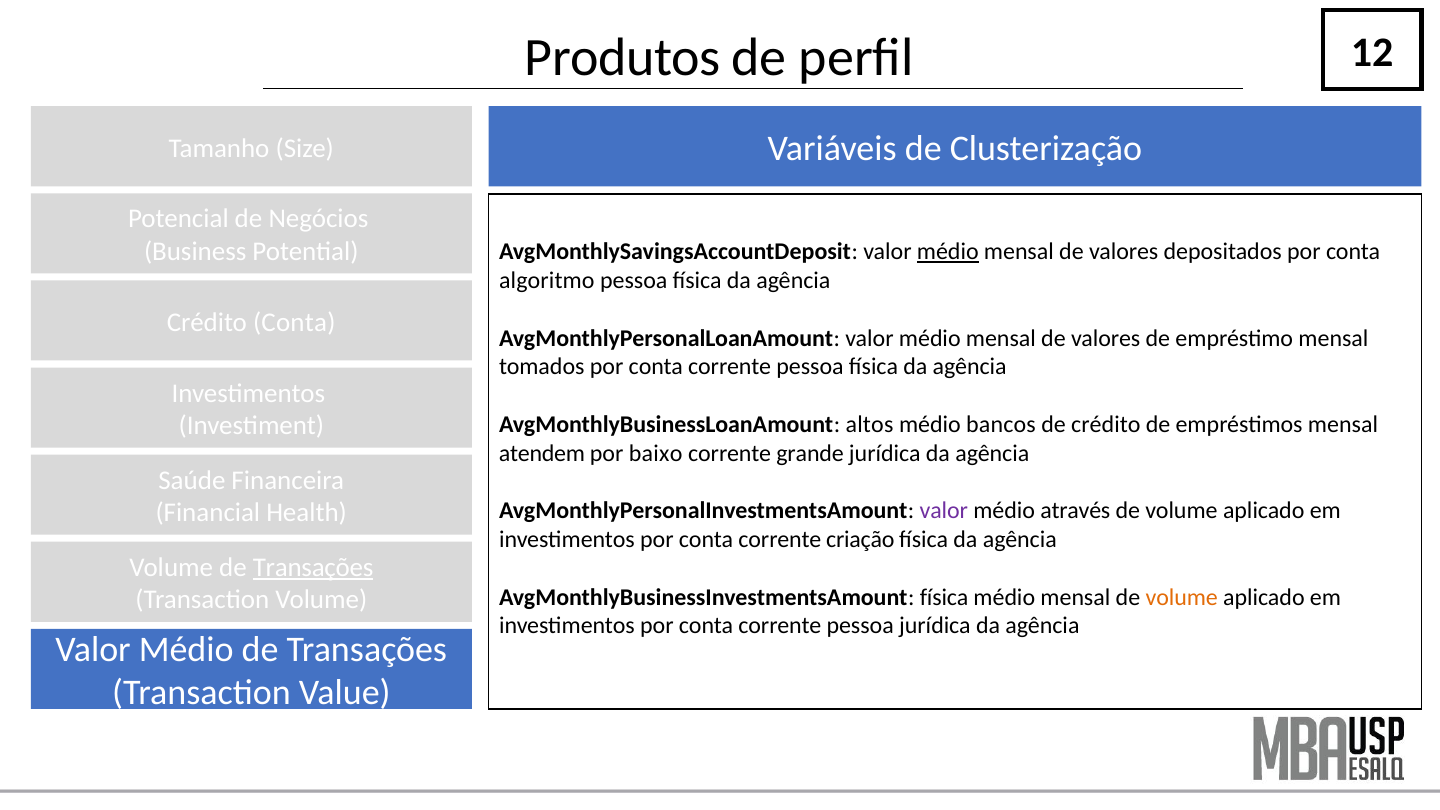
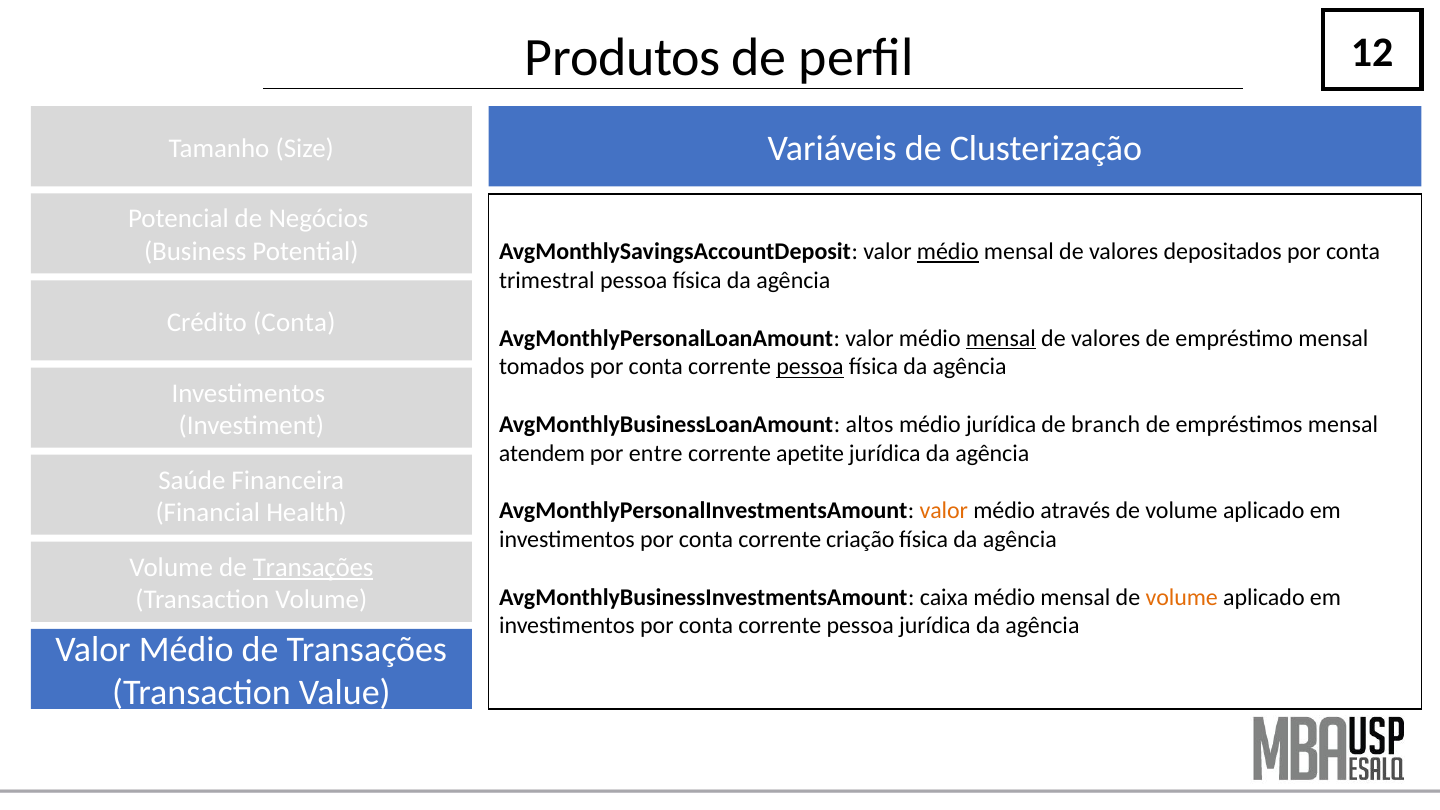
algoritmo: algoritmo -> trimestral
mensal at (1001, 338) underline: none -> present
pessoa at (810, 367) underline: none -> present
médio bancos: bancos -> jurídica
de crédito: crédito -> branch
baixo: baixo -> entre
grande: grande -> apetite
valor at (944, 511) colour: purple -> orange
AvgMonthlyBusinessInvestmentsAmount física: física -> caixa
